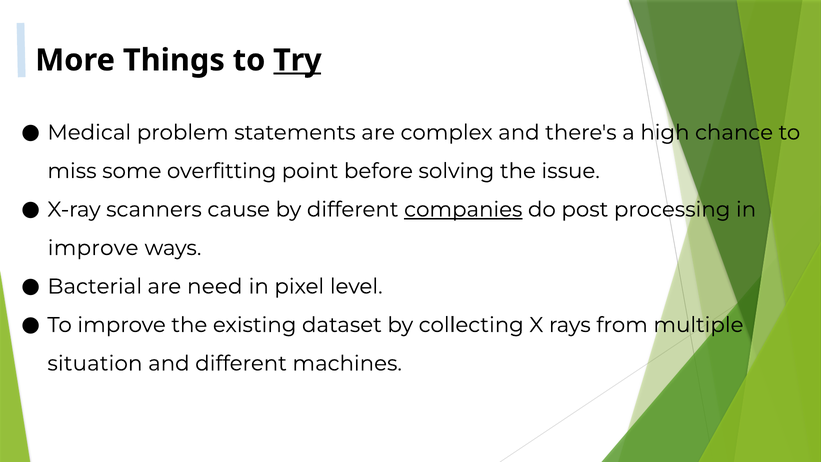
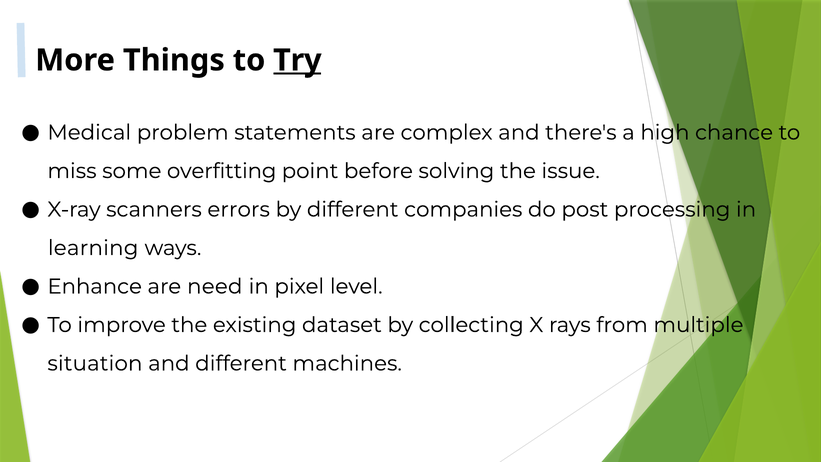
cause: cause -> errors
companies underline: present -> none
improve at (93, 248): improve -> learning
Bacterial: Bacterial -> Enhance
